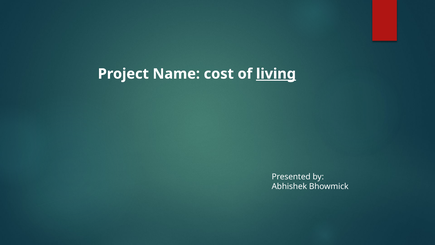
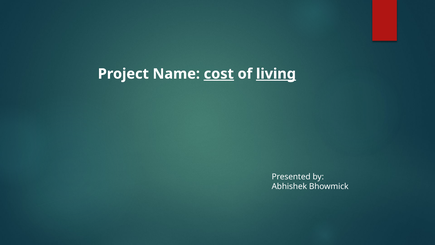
cost underline: none -> present
